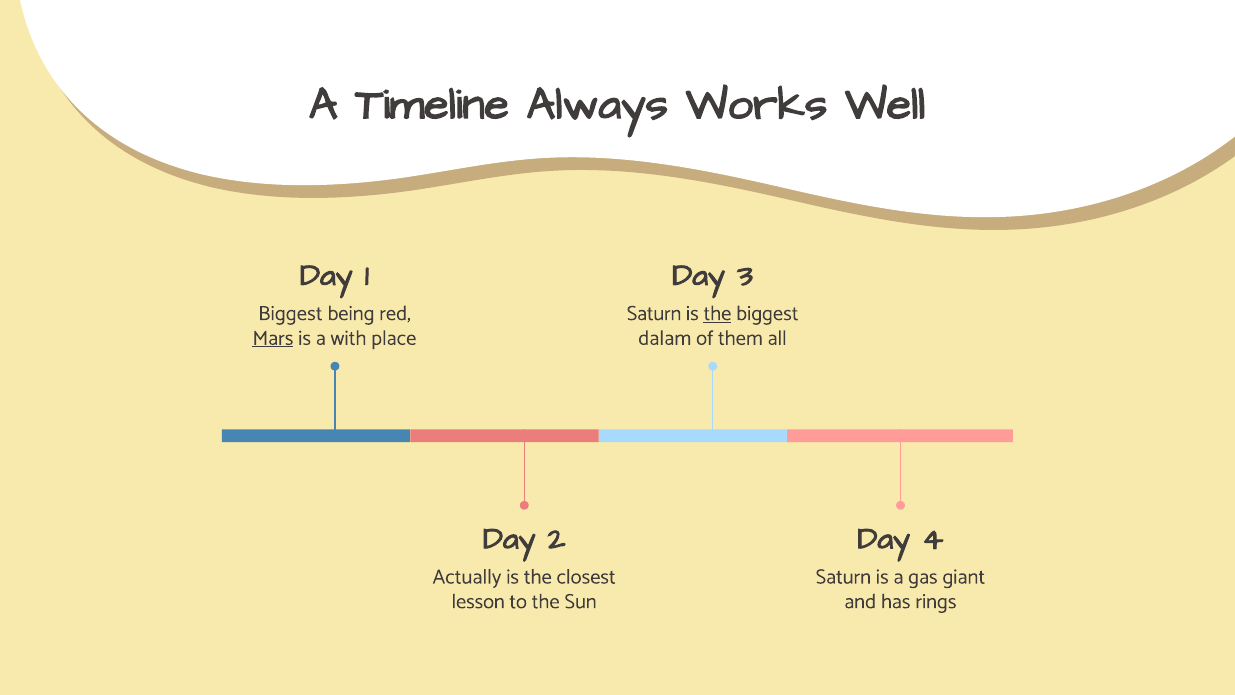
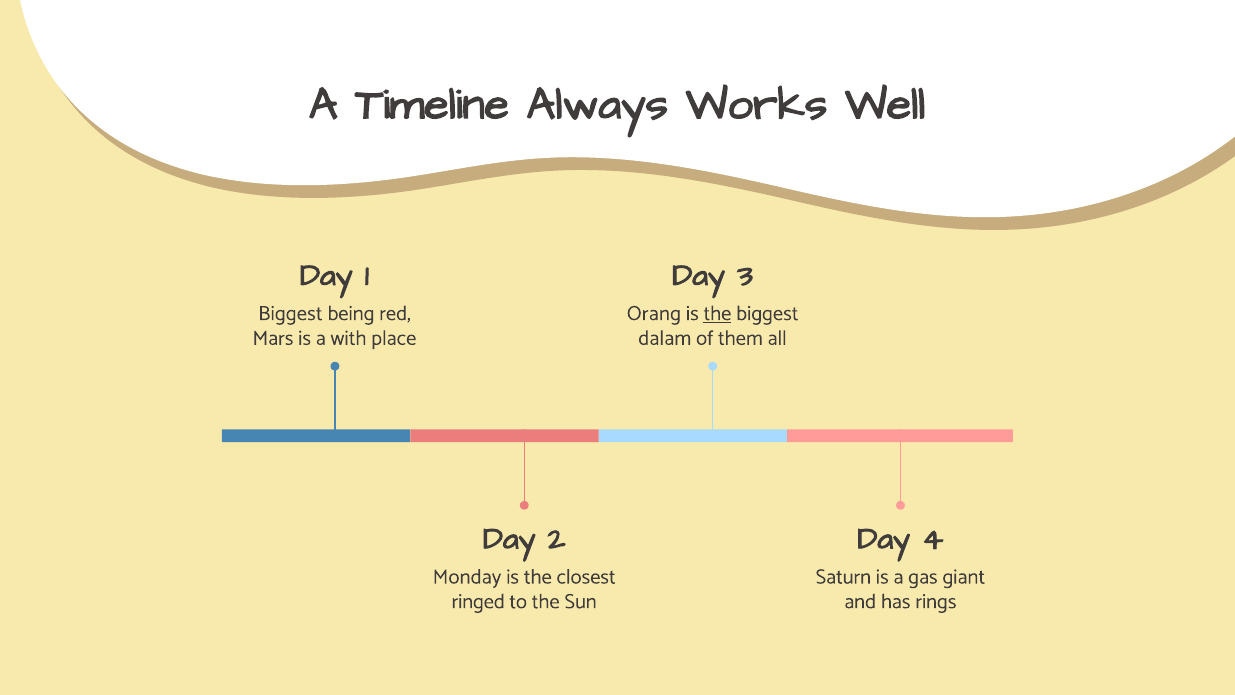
Saturn at (654, 313): Saturn -> Orang
Mars underline: present -> none
Actually: Actually -> Monday
lesson: lesson -> ringed
